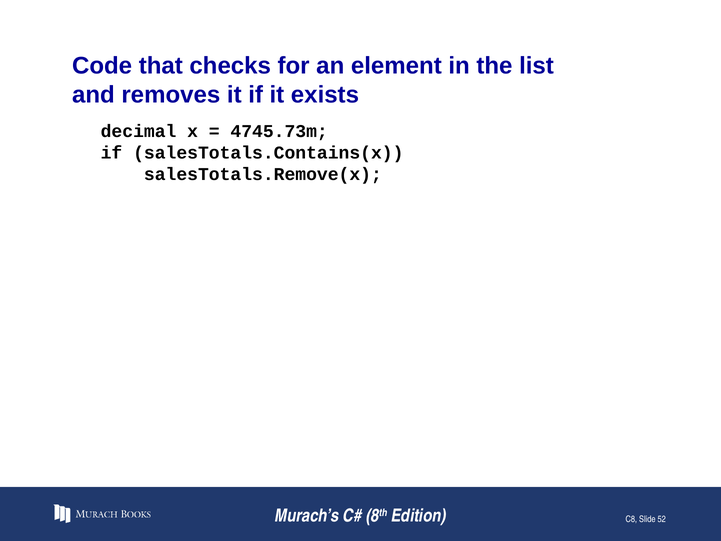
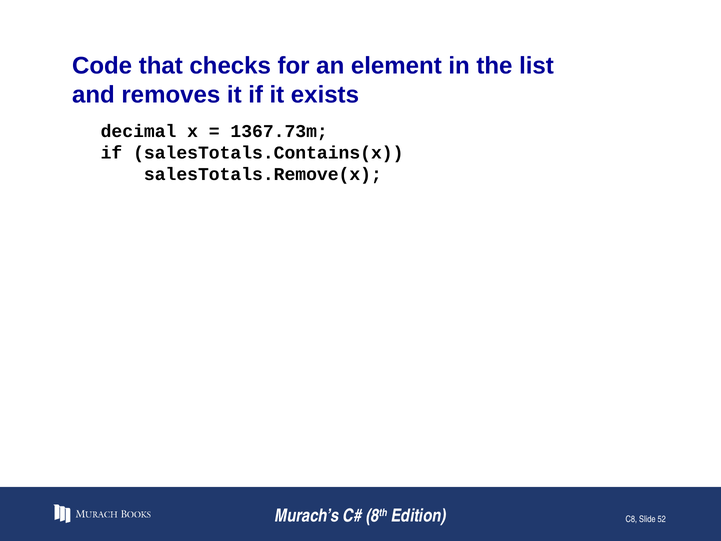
4745.73m: 4745.73m -> 1367.73m
